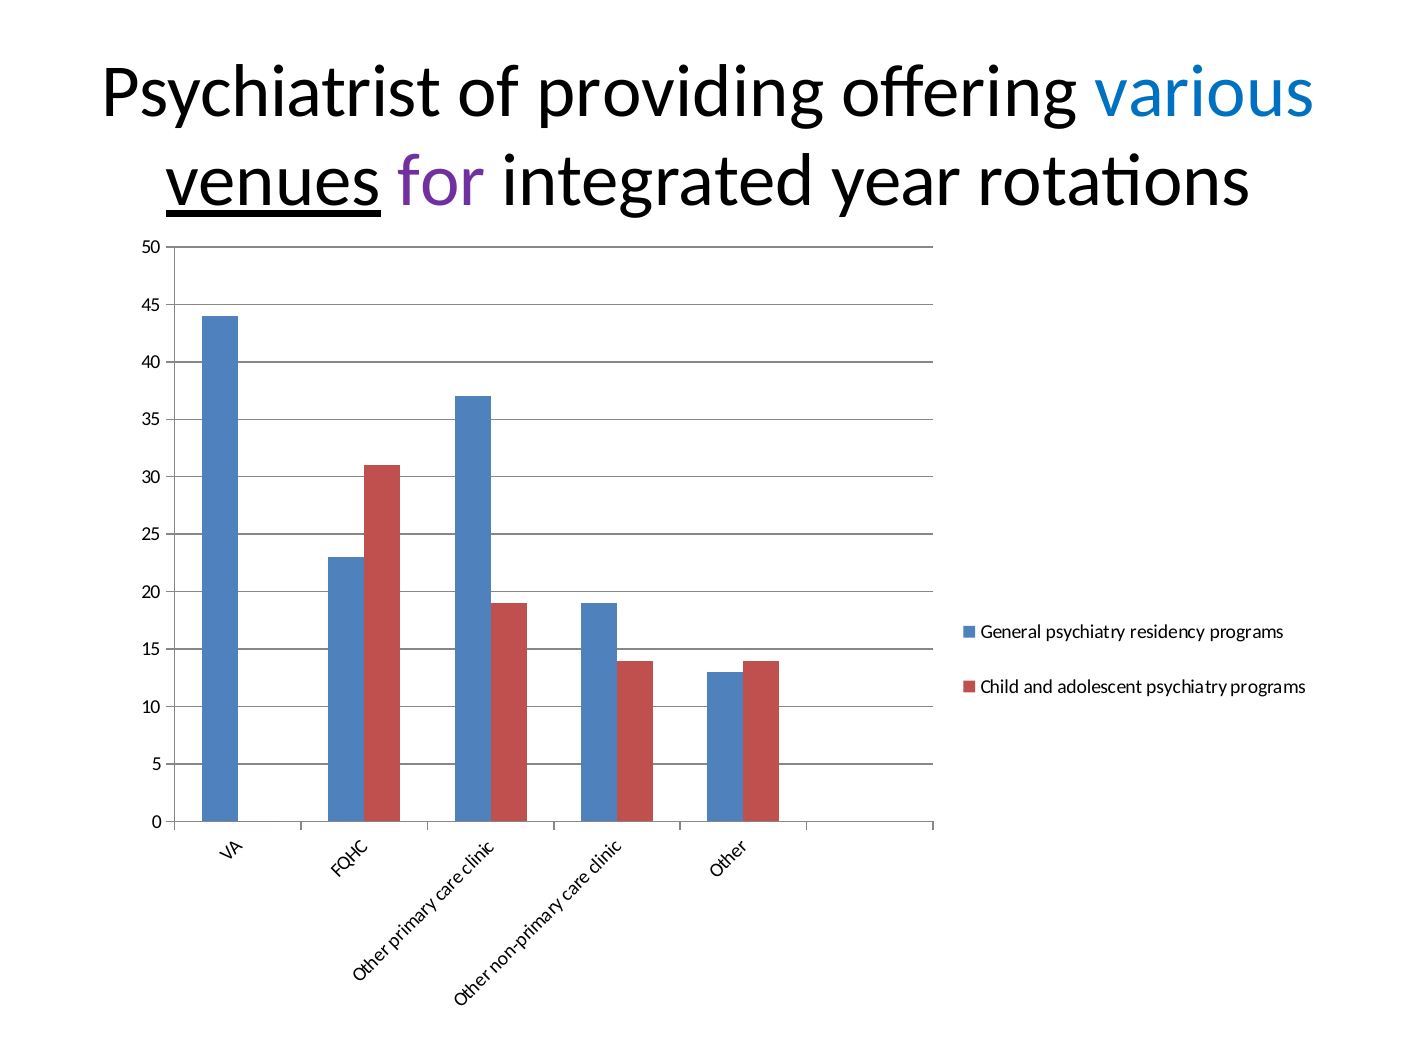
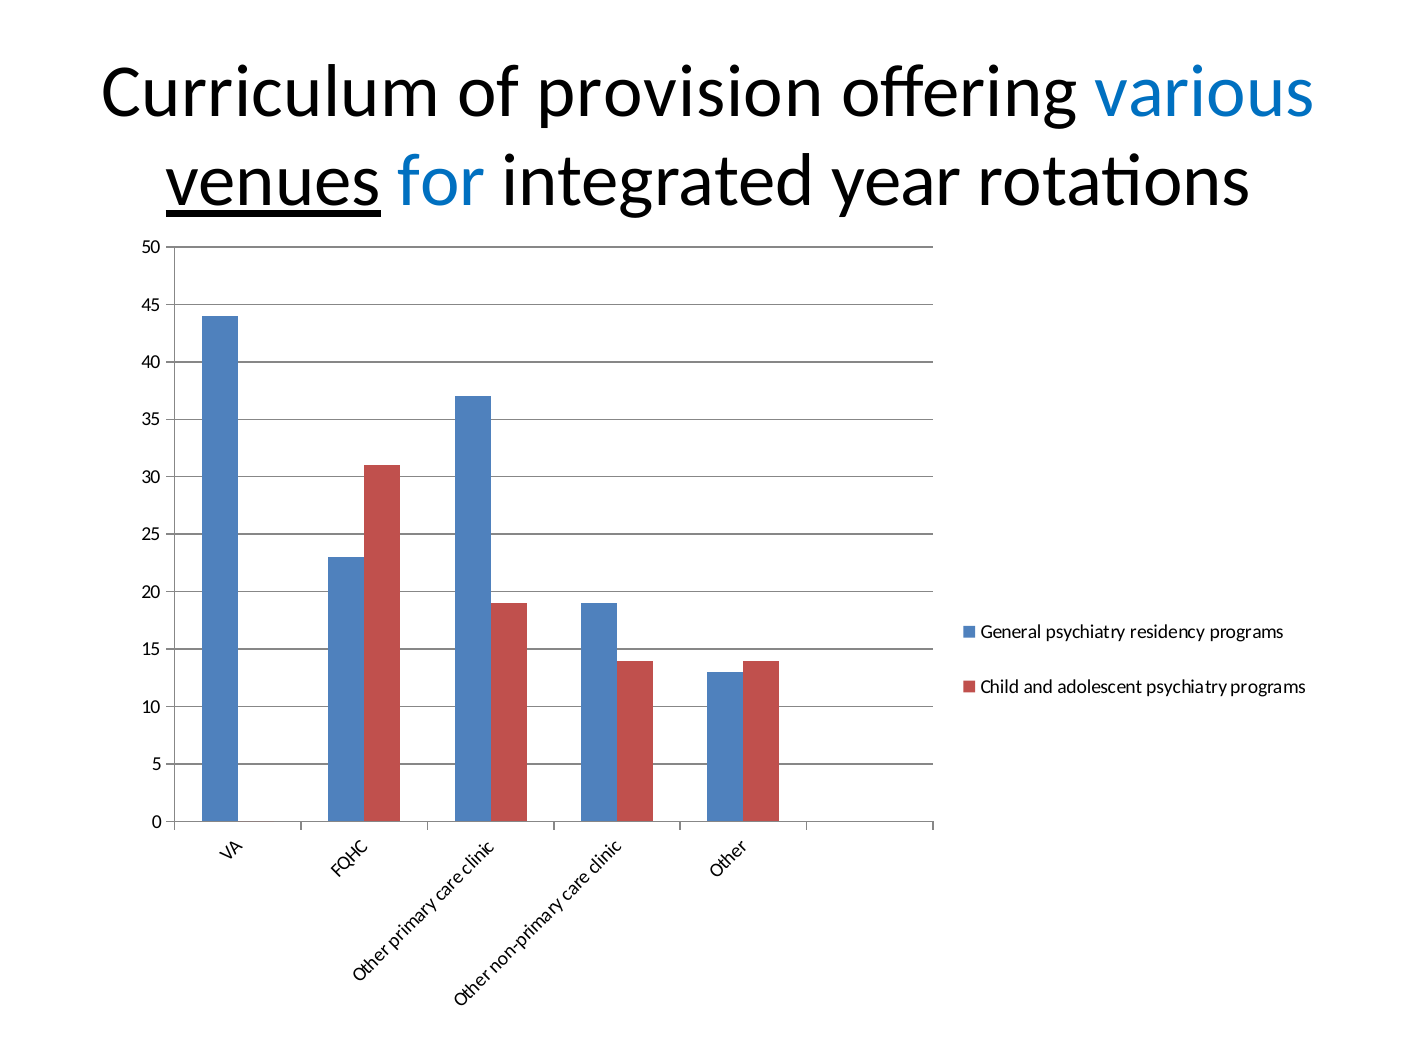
Psychiatrist: Psychiatrist -> Curriculum
providing: providing -> provision
for colour: purple -> blue
